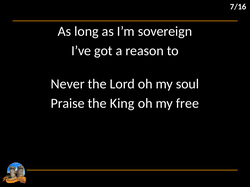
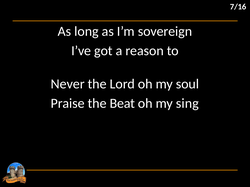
King: King -> Beat
free: free -> sing
